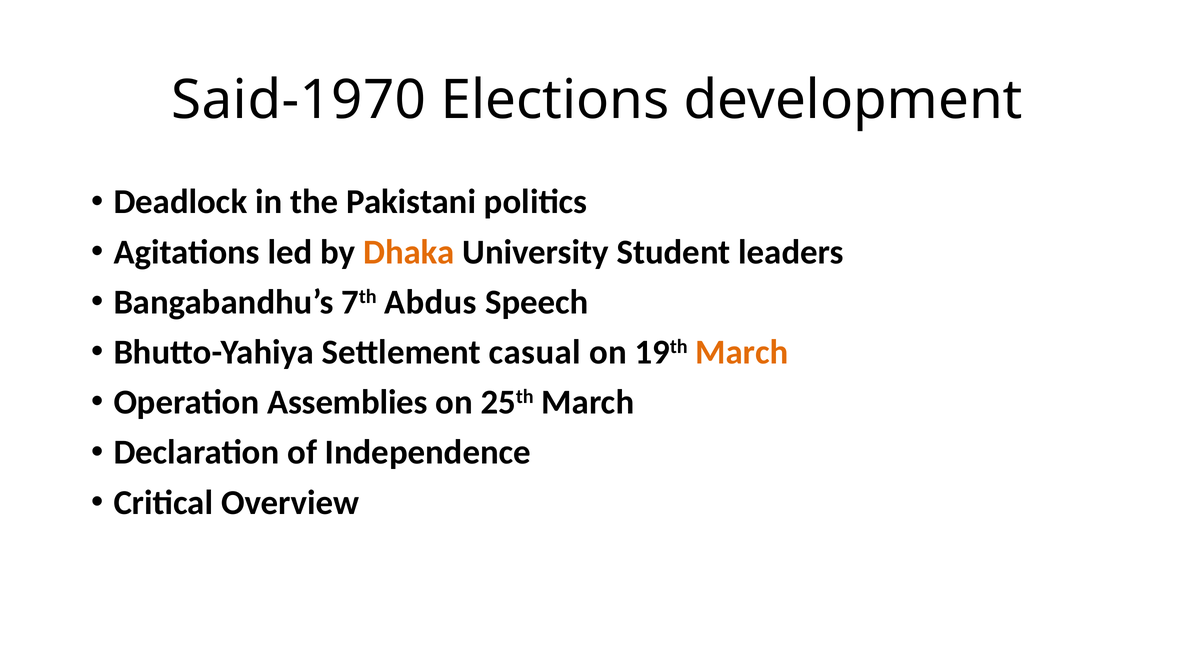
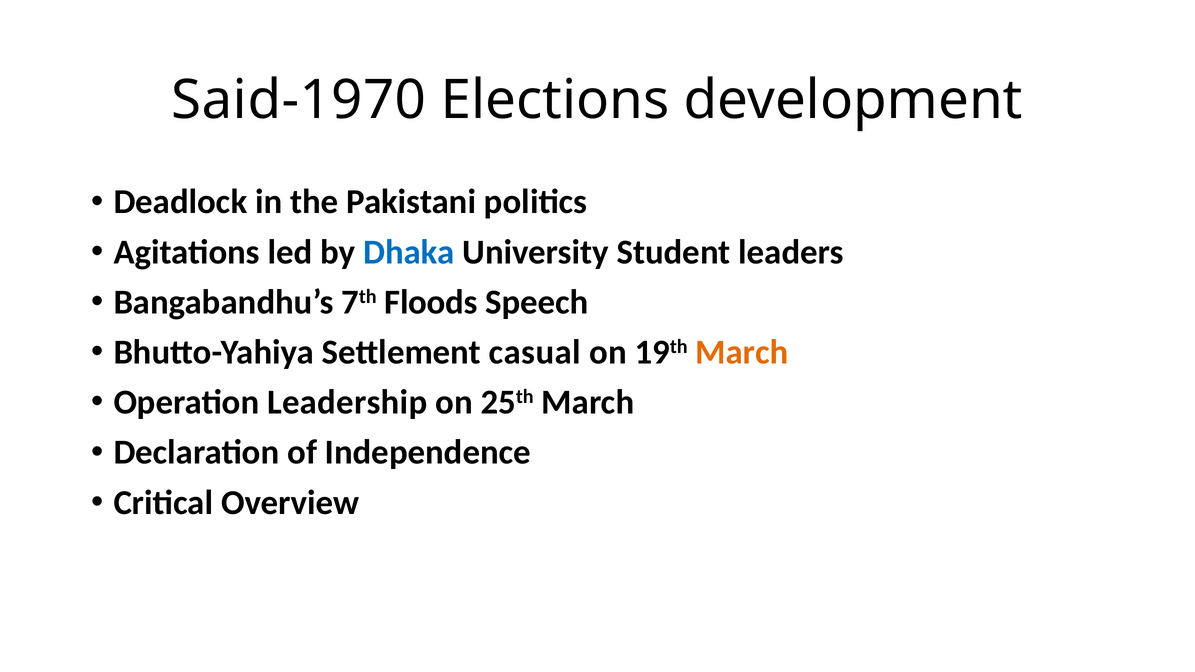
Dhaka colour: orange -> blue
Abdus: Abdus -> Floods
Assemblies: Assemblies -> Leadership
